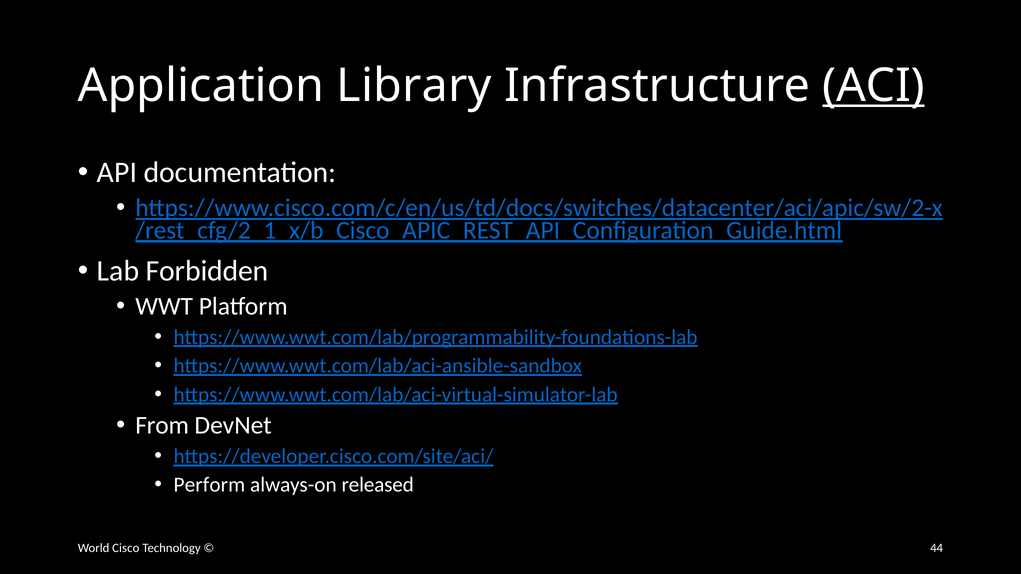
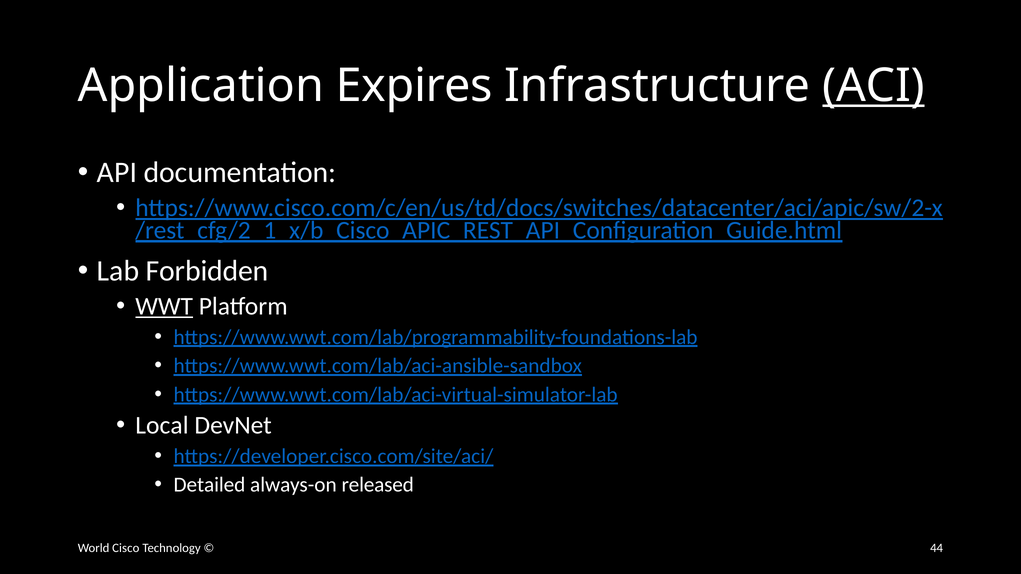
Library: Library -> Expires
WWT underline: none -> present
From: From -> Local
Perform: Perform -> Detailed
